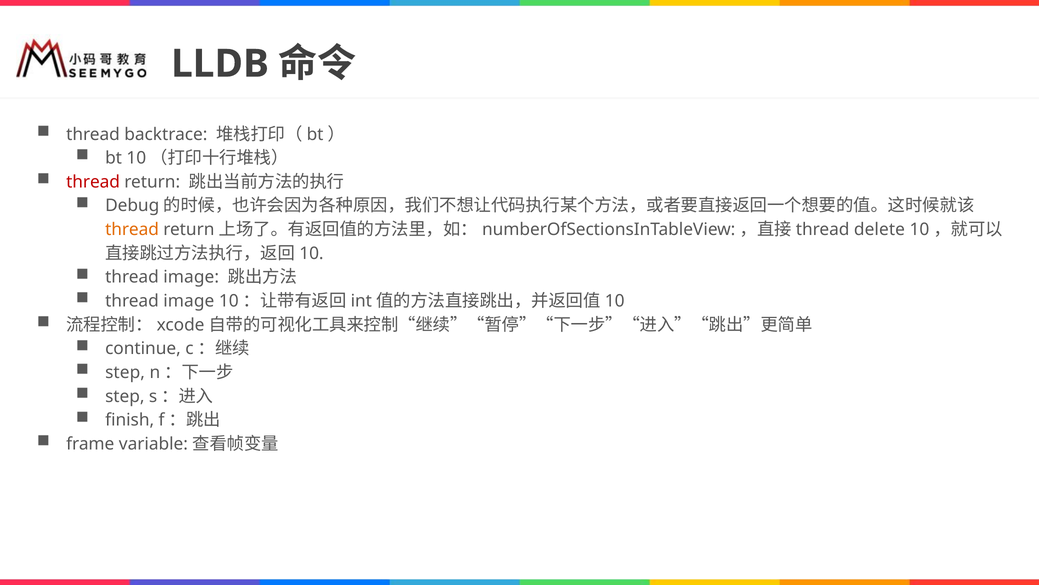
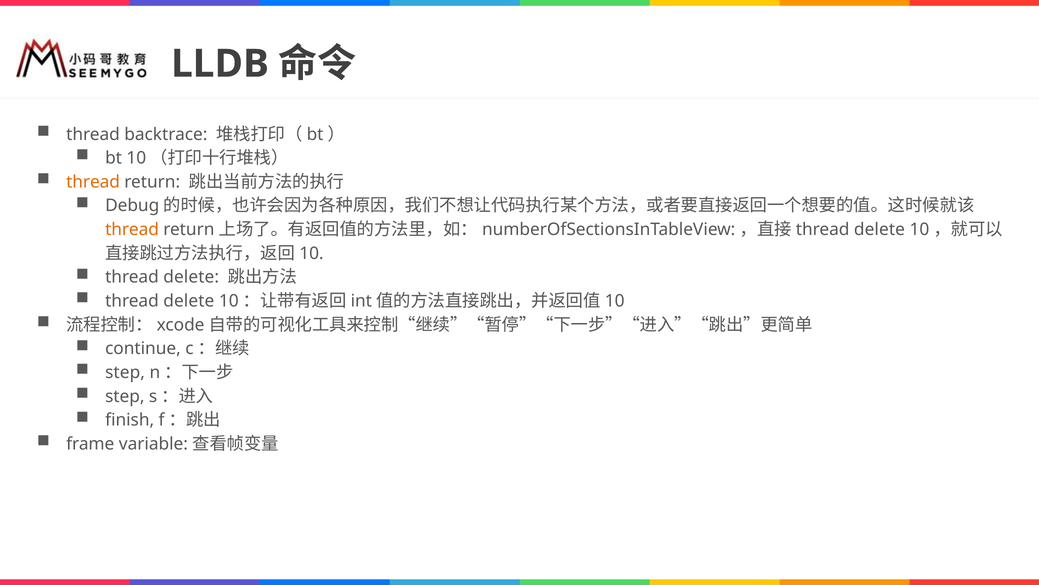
thread at (93, 182) colour: red -> orange
image at (191, 277): image -> delete
image at (189, 301): image -> delete
